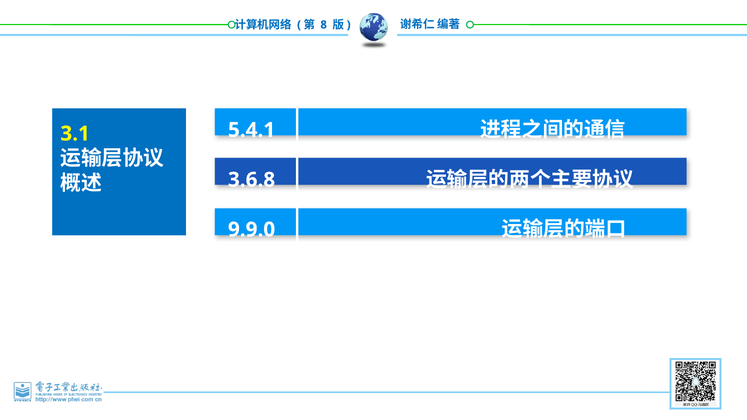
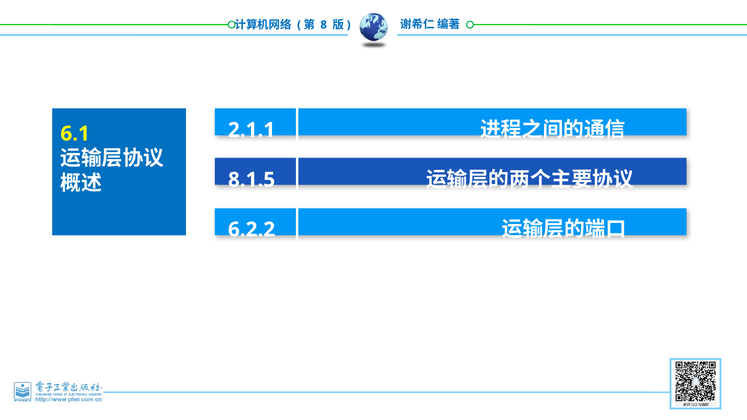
5.4.1: 5.4.1 -> 2.1.1
3.1: 3.1 -> 6.1
3.6.8: 3.6.8 -> 8.1.5
9.9.0: 9.9.0 -> 6.2.2
